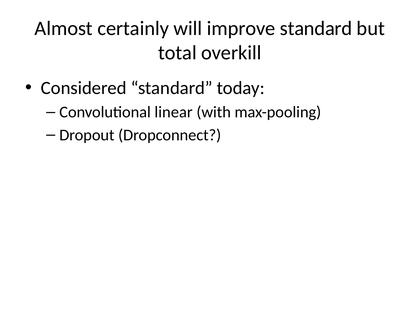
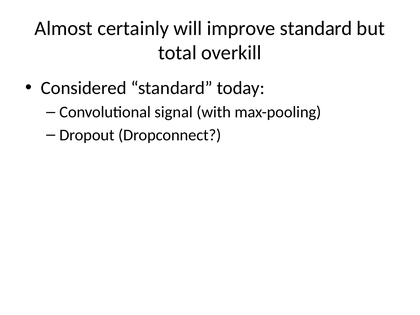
linear: linear -> signal
